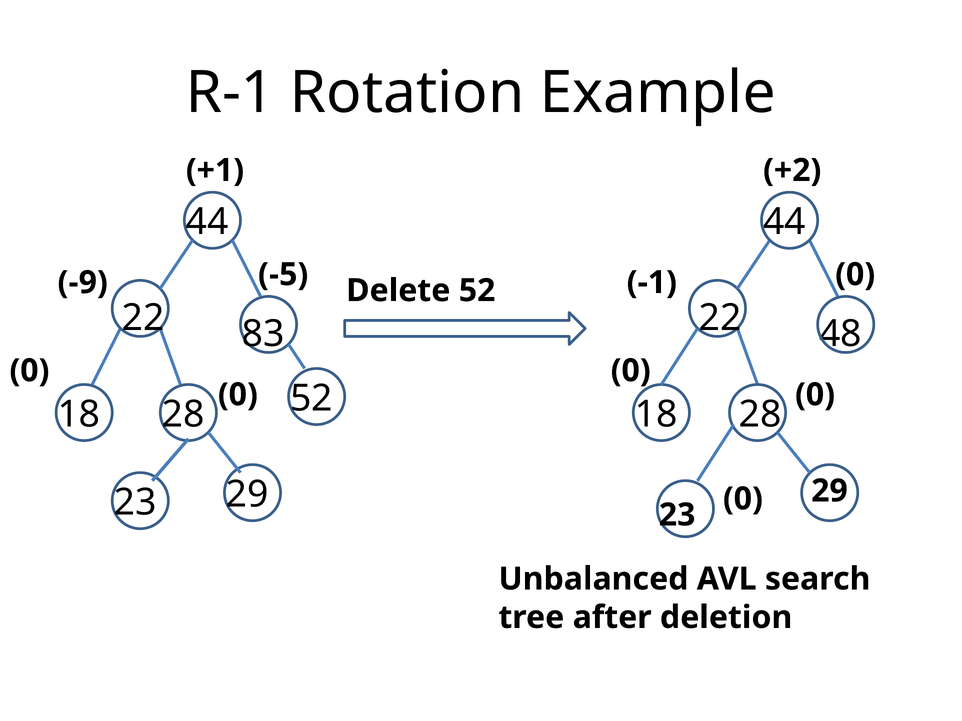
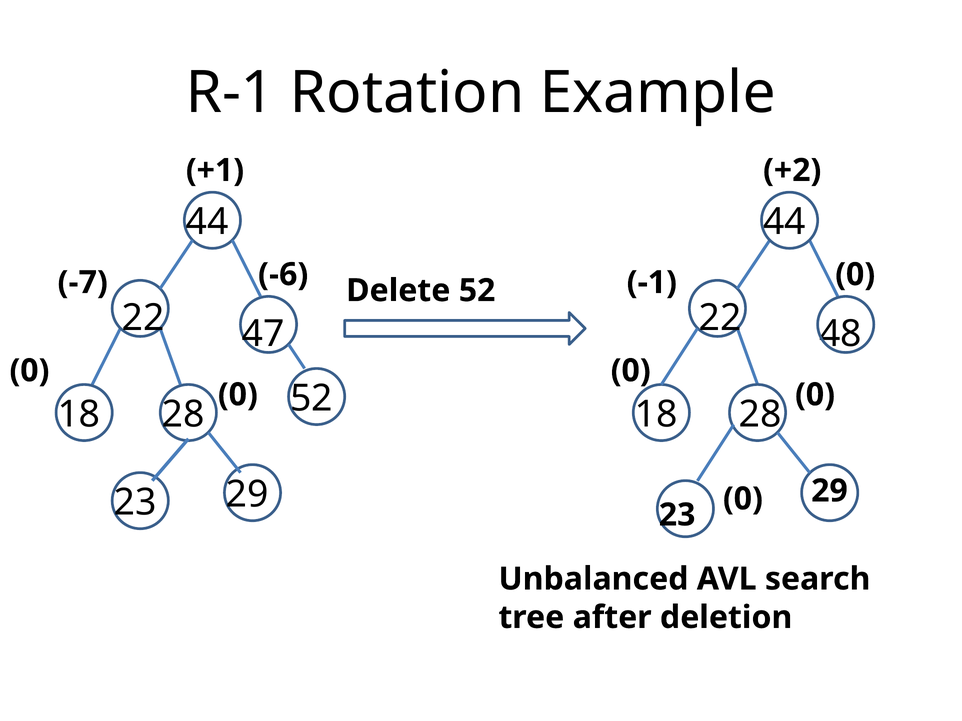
-5: -5 -> -6
-9: -9 -> -7
83: 83 -> 47
